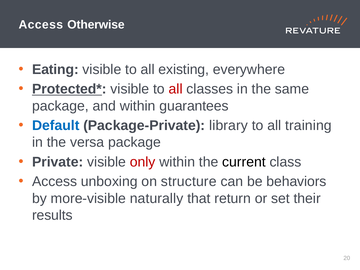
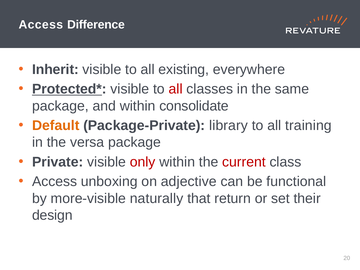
Otherwise: Otherwise -> Difference
Eating: Eating -> Inherit
guarantees: guarantees -> consolidate
Default colour: blue -> orange
current colour: black -> red
structure: structure -> adjective
behaviors: behaviors -> functional
results: results -> design
